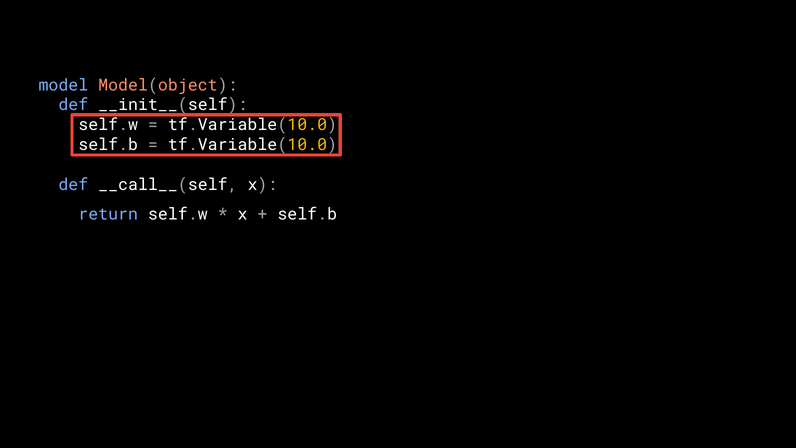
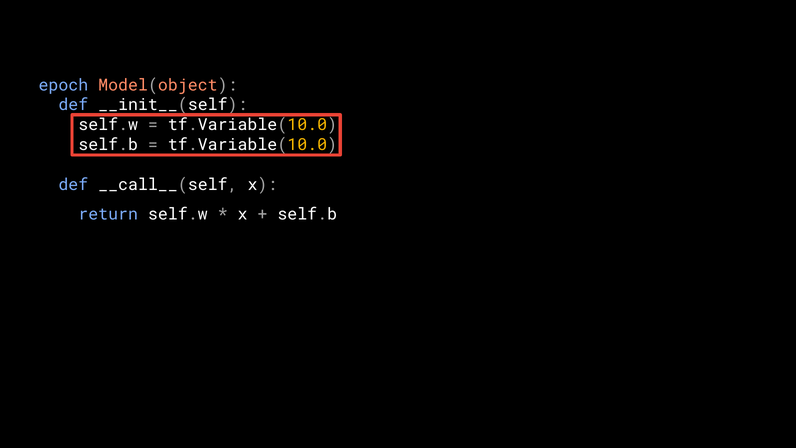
model: model -> epoch
